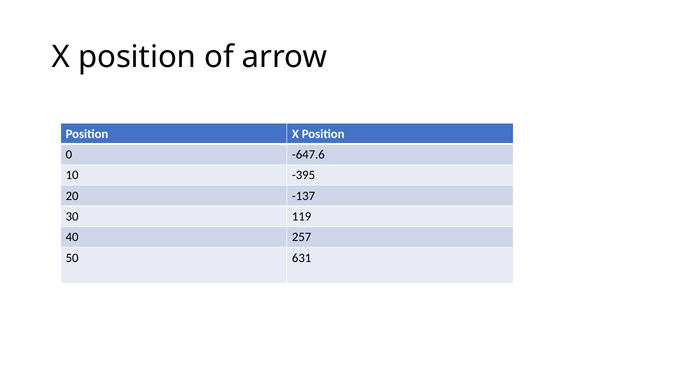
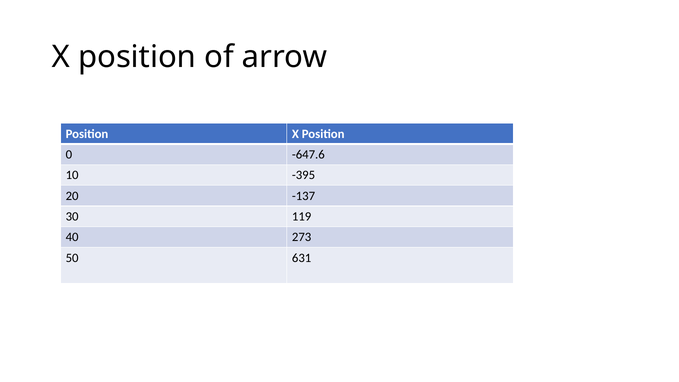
257: 257 -> 273
